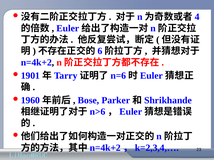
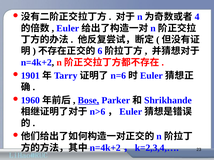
Bose underline: none -> present
